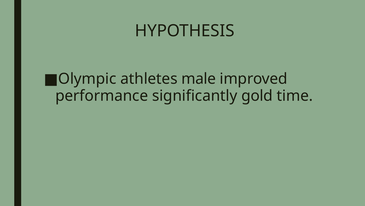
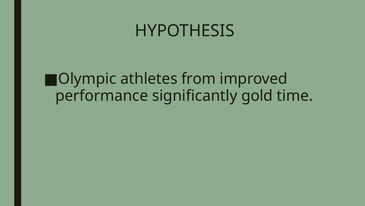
male: male -> from
